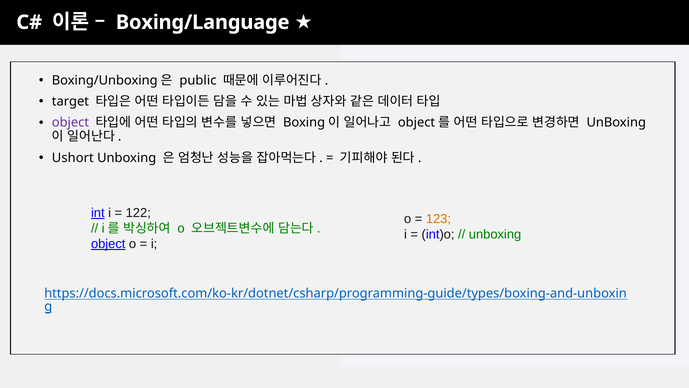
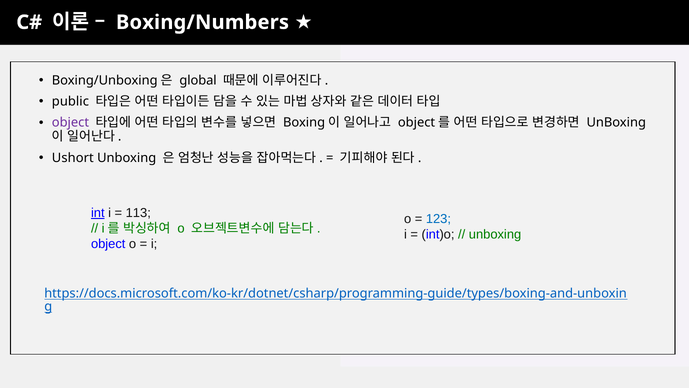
Boxing/Language: Boxing/Language -> Boxing/Numbers
public: public -> global
target: target -> public
122: 122 -> 113
123 colour: orange -> blue
object at (108, 244) underline: present -> none
